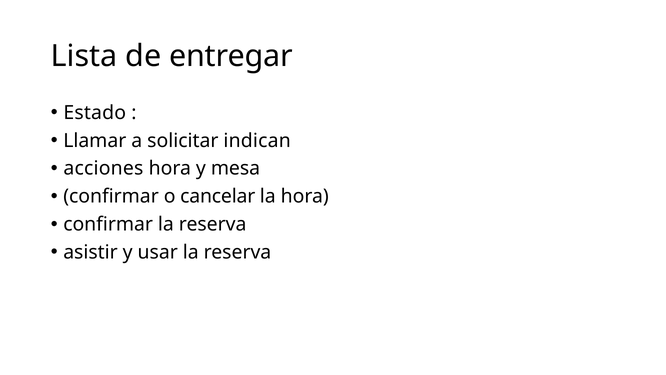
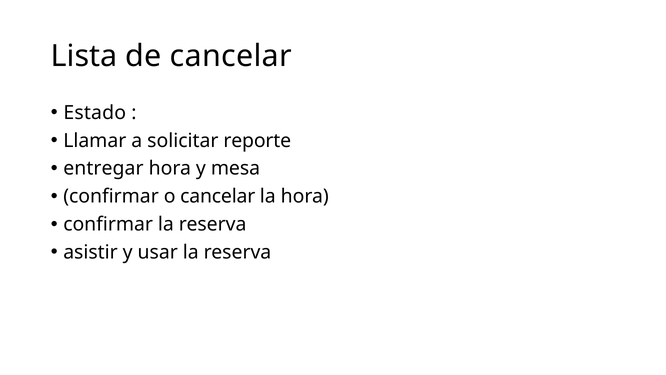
de entregar: entregar -> cancelar
indican: indican -> reporte
acciones: acciones -> entregar
